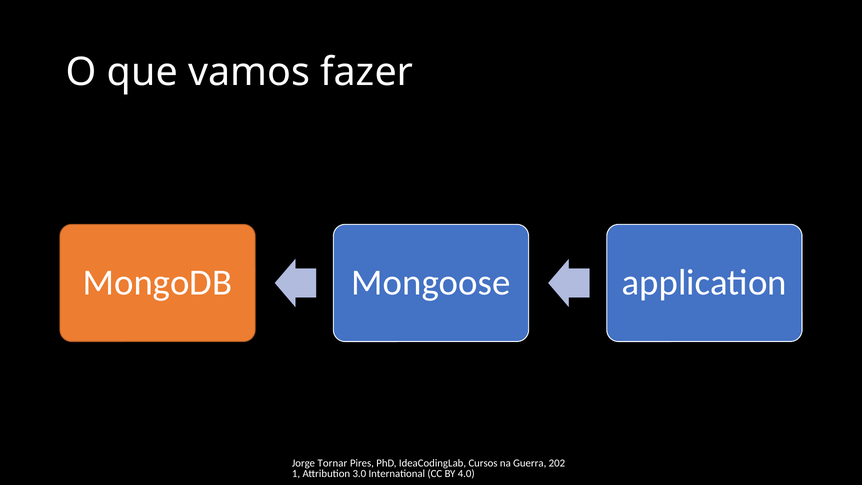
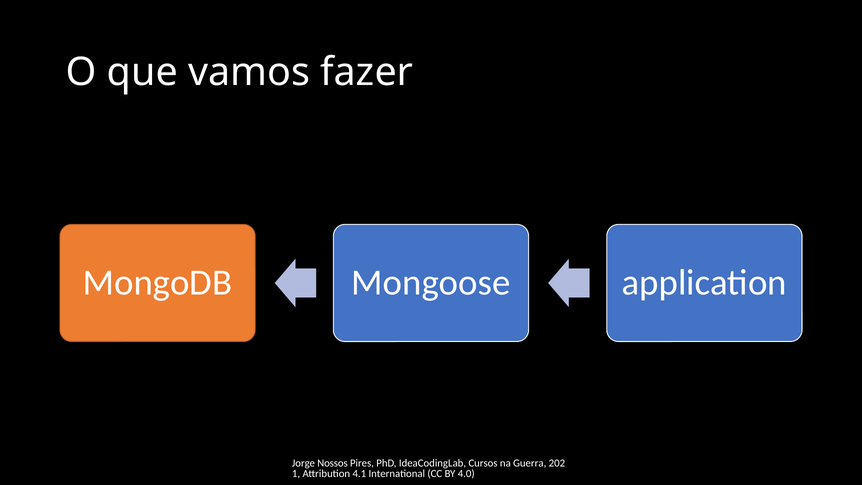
Tornar: Tornar -> Nossos
3.0: 3.0 -> 4.1
